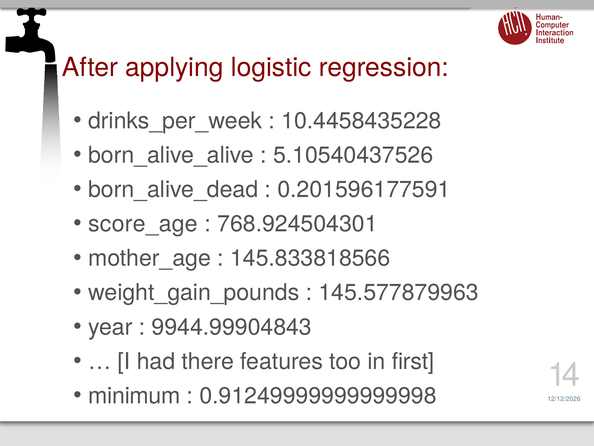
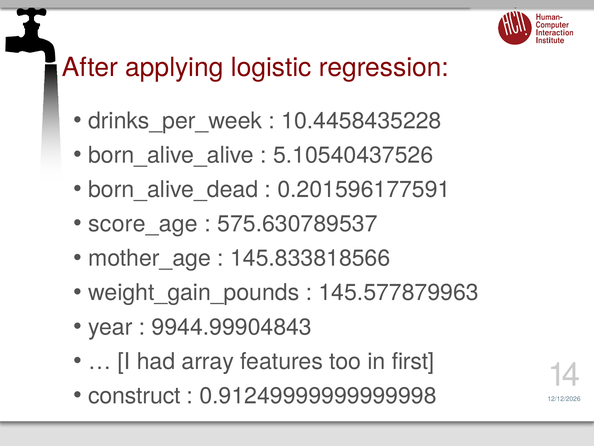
768.924504301: 768.924504301 -> 575.630789537
there: there -> array
minimum: minimum -> construct
